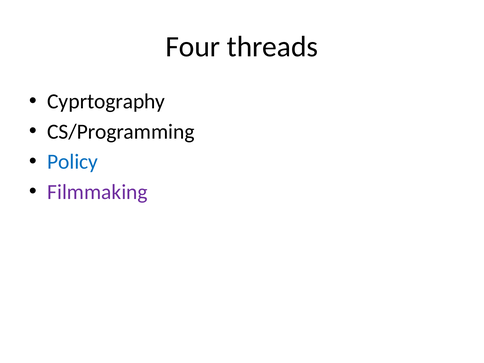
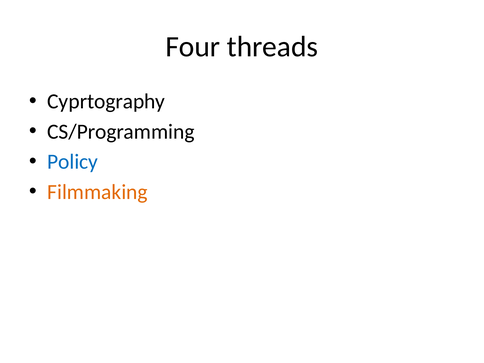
Filmmaking colour: purple -> orange
